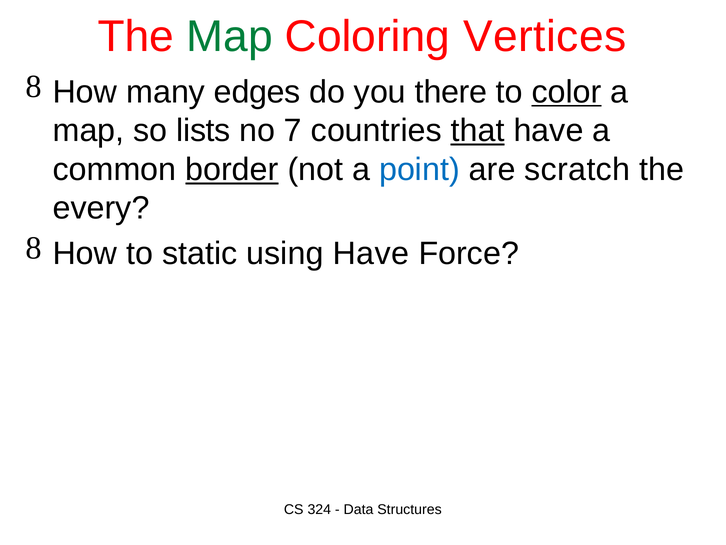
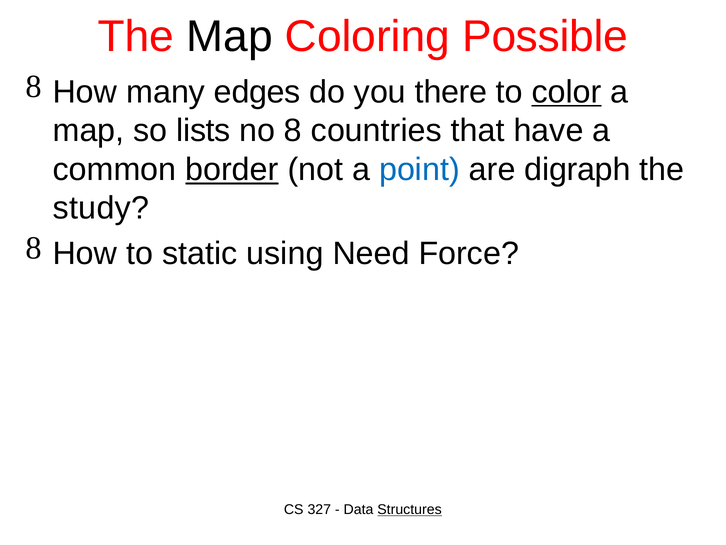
Map at (230, 36) colour: green -> black
Vertices: Vertices -> Possible
7: 7 -> 8
that underline: present -> none
scratch: scratch -> digraph
every: every -> study
using Have: Have -> Need
324: 324 -> 327
Structures underline: none -> present
